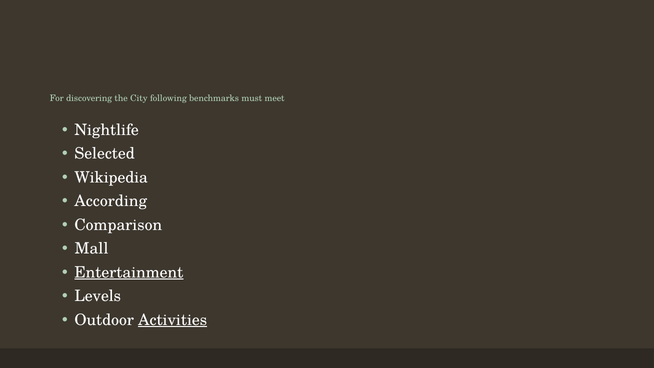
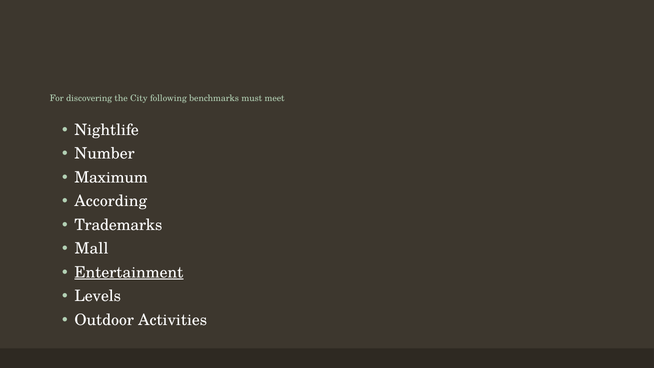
Selected: Selected -> Number
Wikipedia: Wikipedia -> Maximum
Comparison: Comparison -> Trademarks
Activities underline: present -> none
